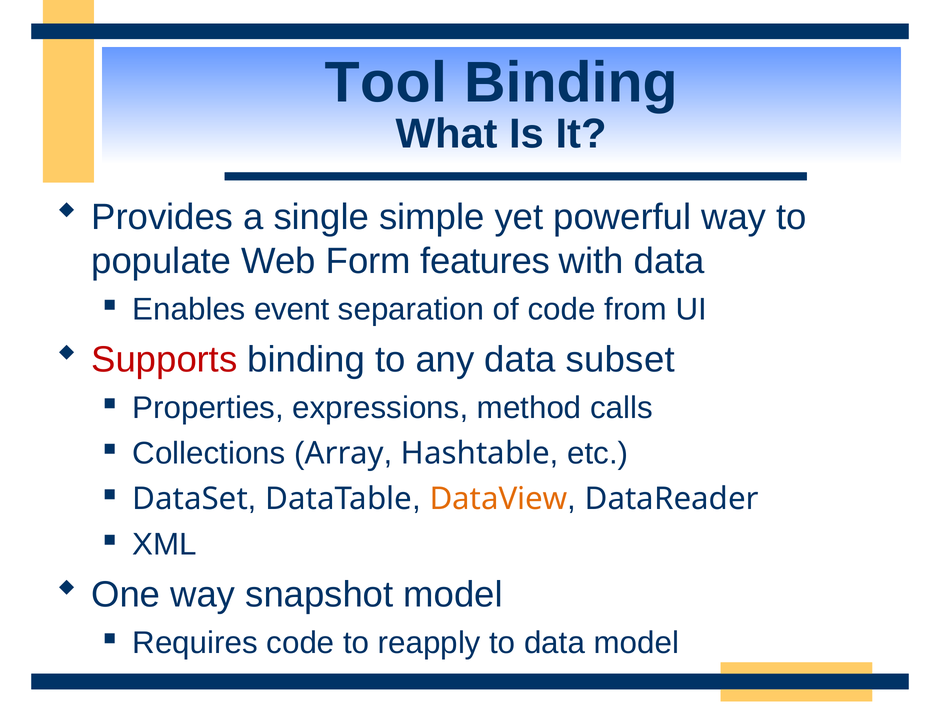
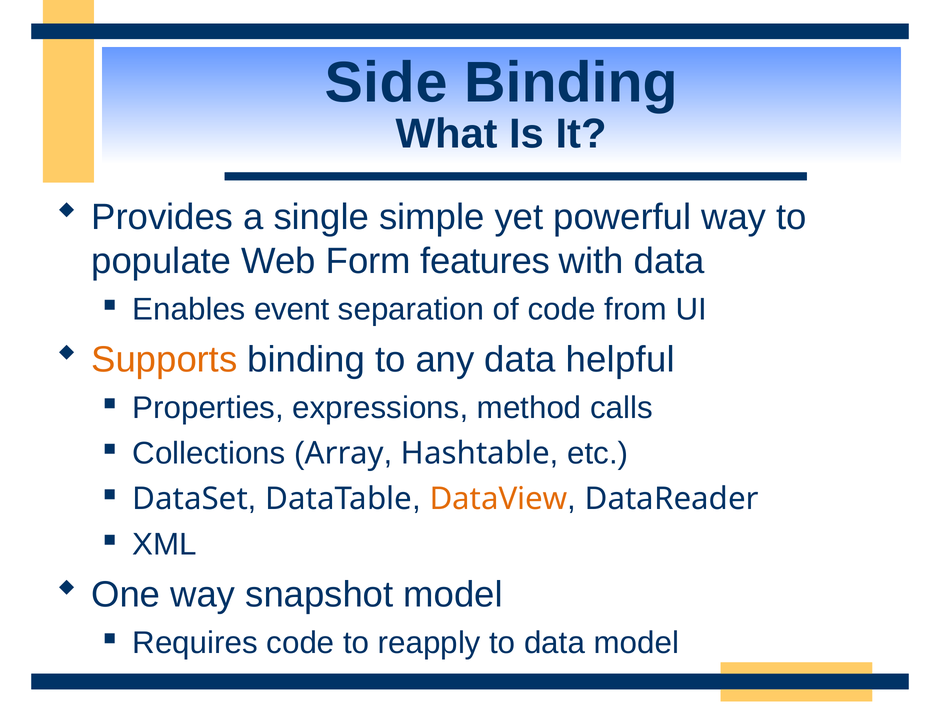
Tool: Tool -> Side
Supports colour: red -> orange
subset: subset -> helpful
